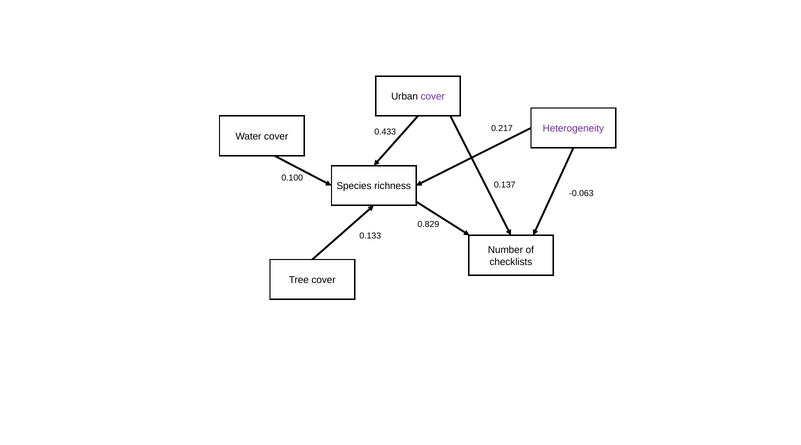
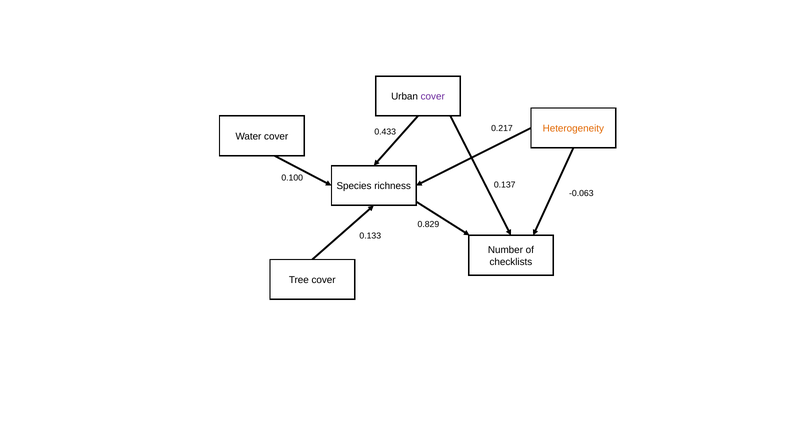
Heterogeneity colour: purple -> orange
